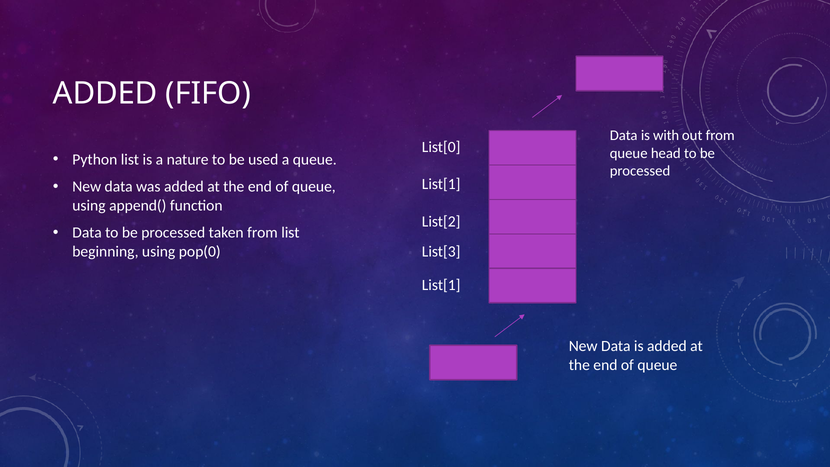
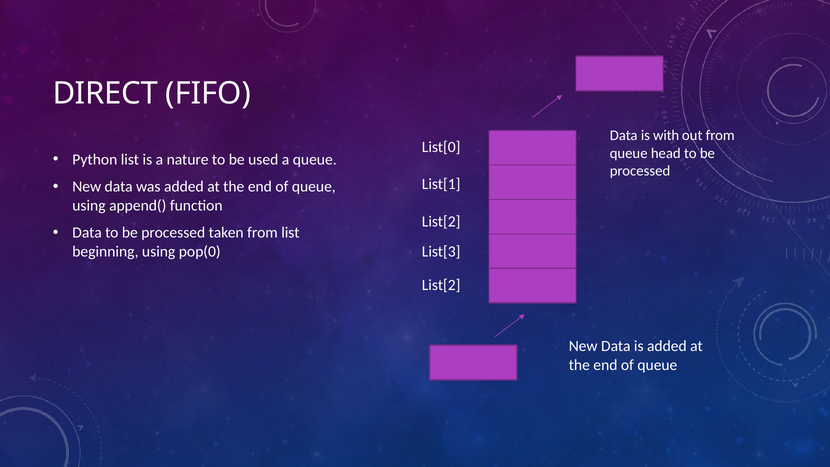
ADDED at (105, 93): ADDED -> DIRECT
List[1 at (441, 285): List[1 -> List[2
